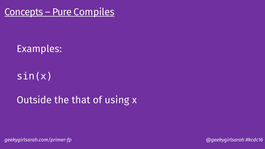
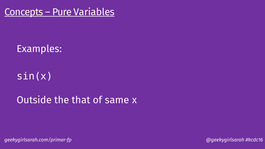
Compiles: Compiles -> Variables
using: using -> same
